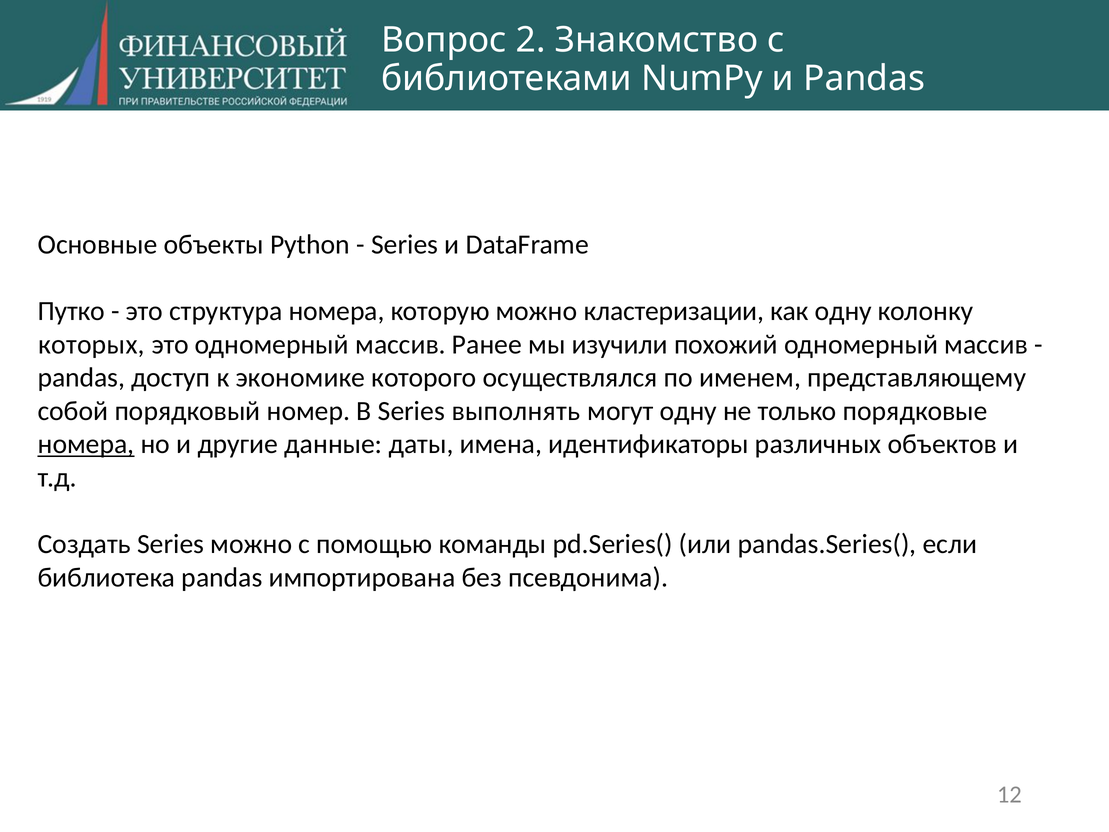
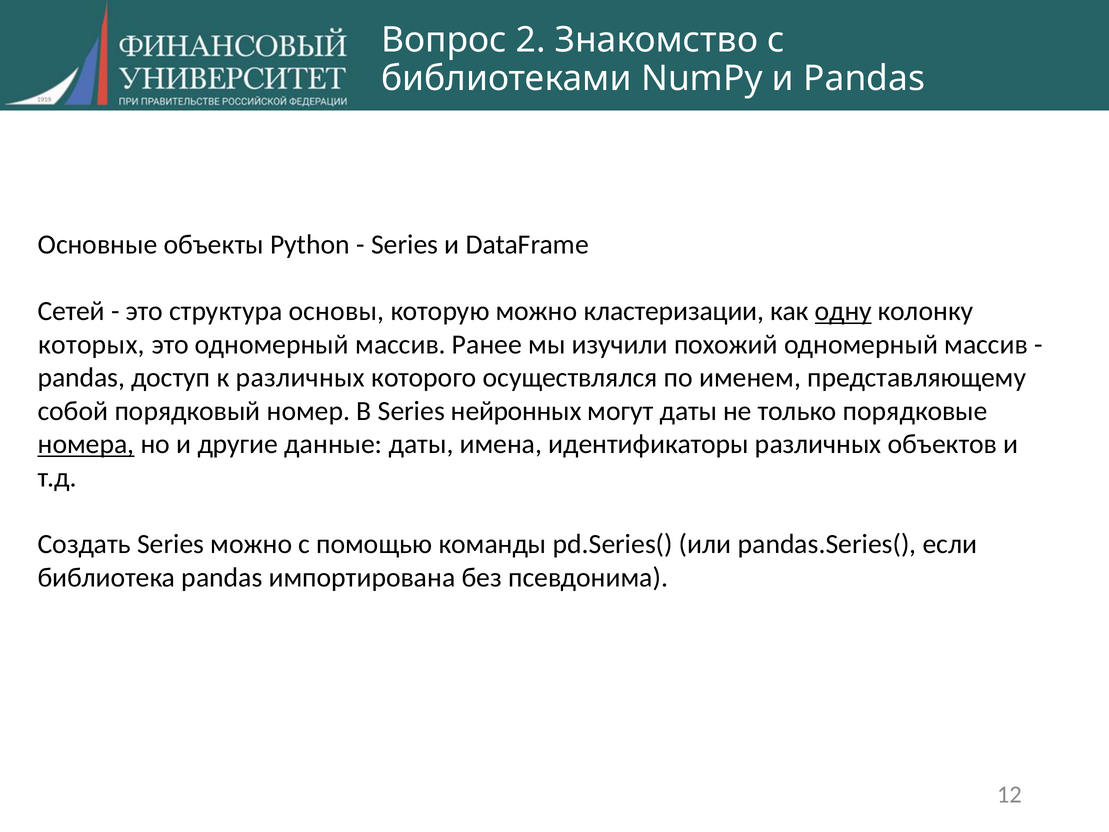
Путко: Путко -> Сетей
структура номера: номера -> основы
одну at (843, 311) underline: none -> present
к экономике: экономике -> различных
выполнять: выполнять -> нейронных
могут одну: одну -> даты
